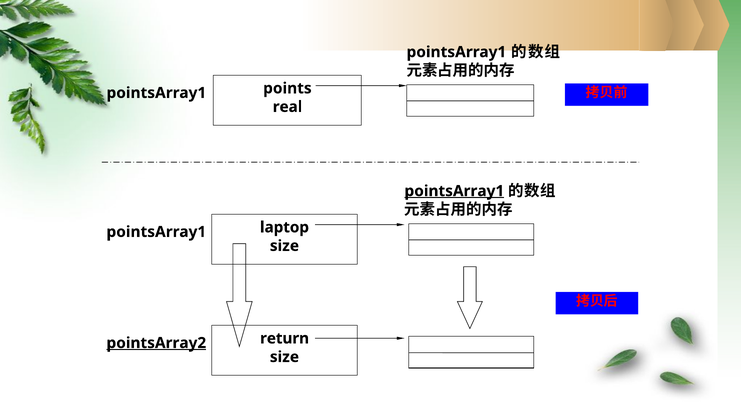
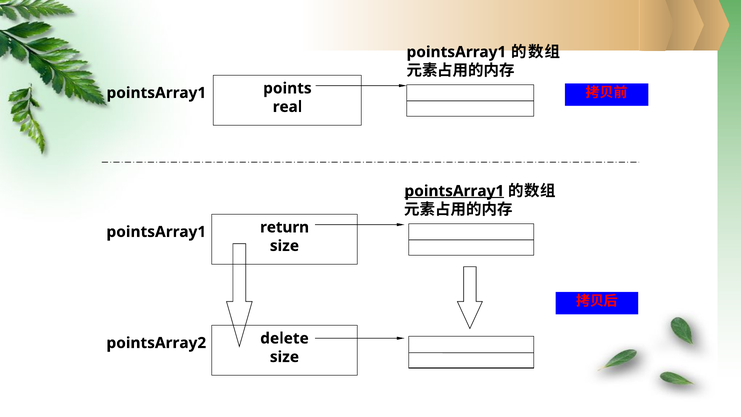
laptop: laptop -> return
return: return -> delete
pointsArray2 underline: present -> none
